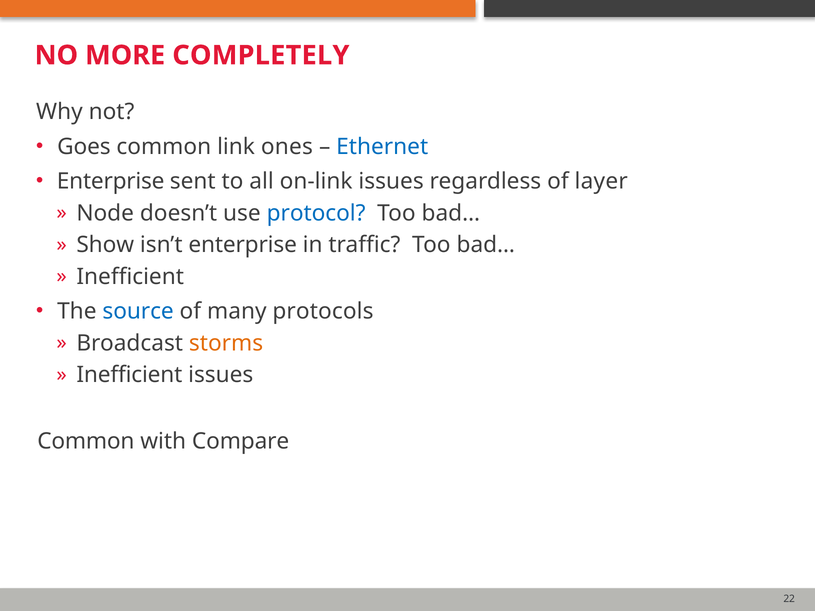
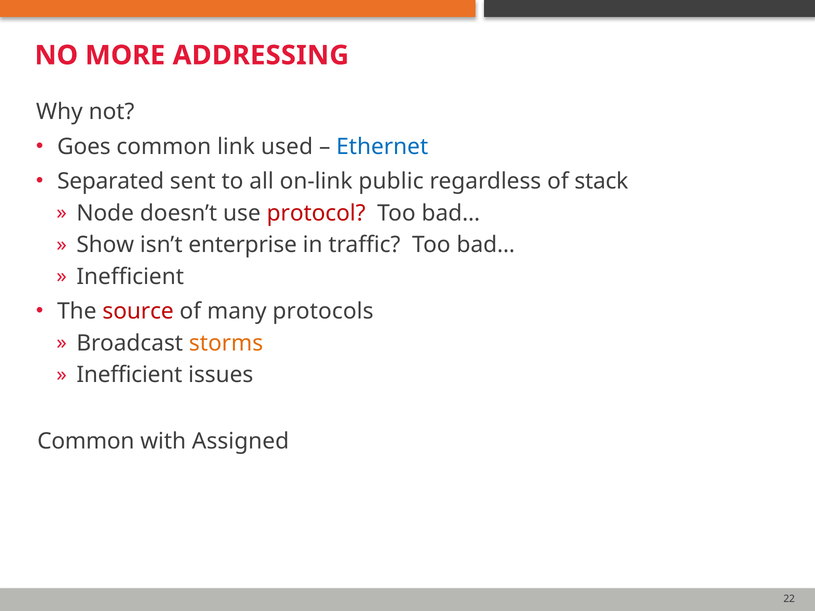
COMPLETELY: COMPLETELY -> ADDRESSING
ones: ones -> used
Enterprise at (111, 181): Enterprise -> Separated
on-link issues: issues -> public
layer: layer -> stack
protocol colour: blue -> red
source colour: blue -> red
Compare: Compare -> Assigned
